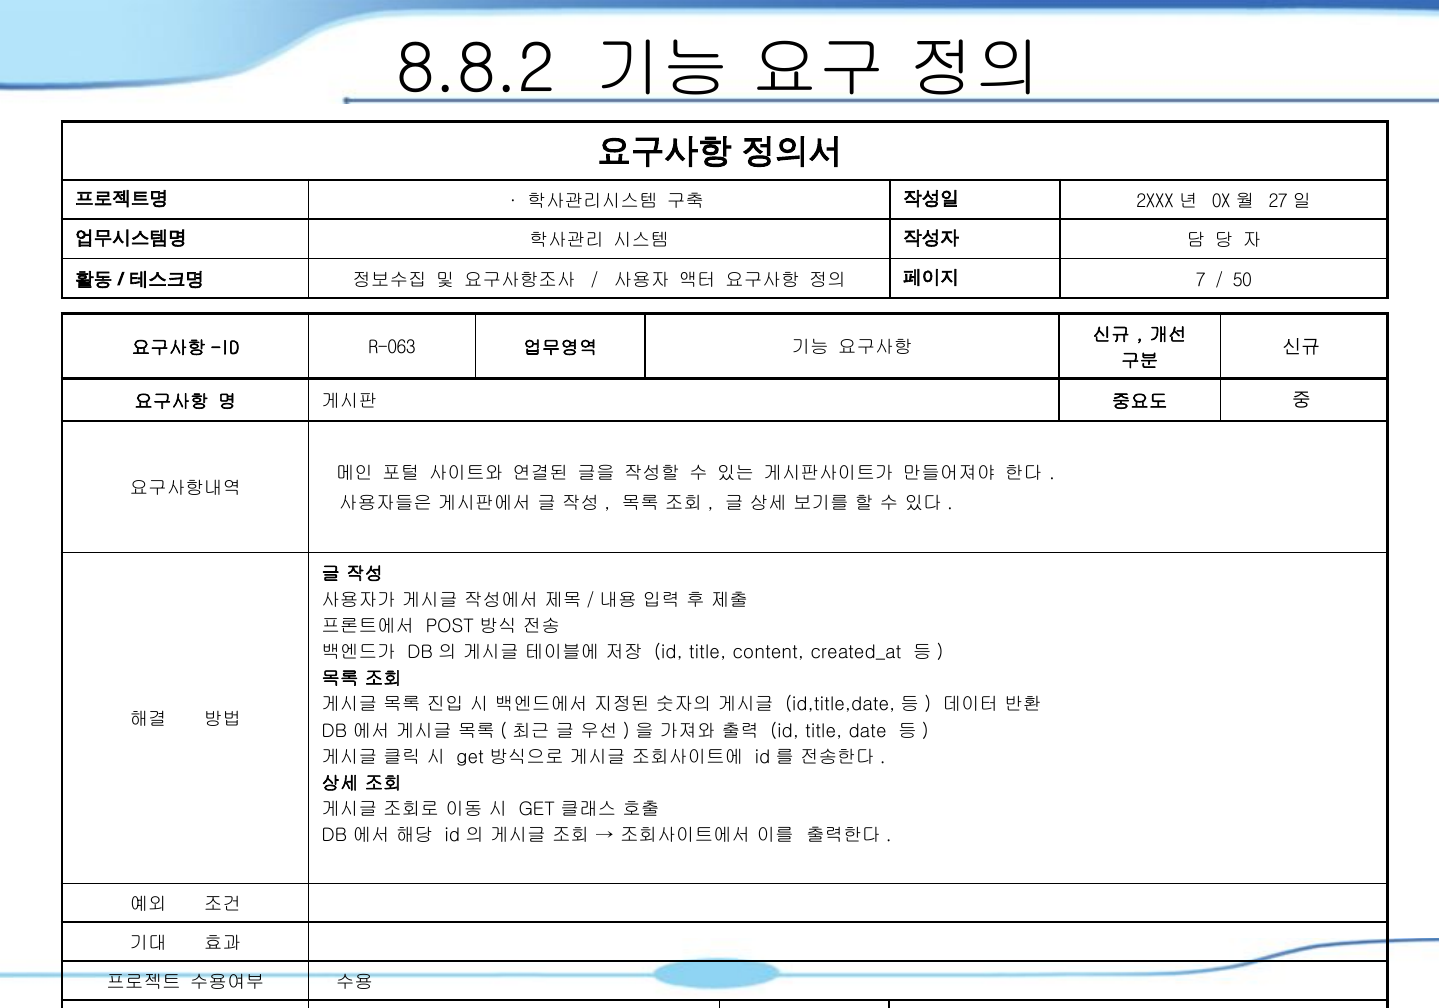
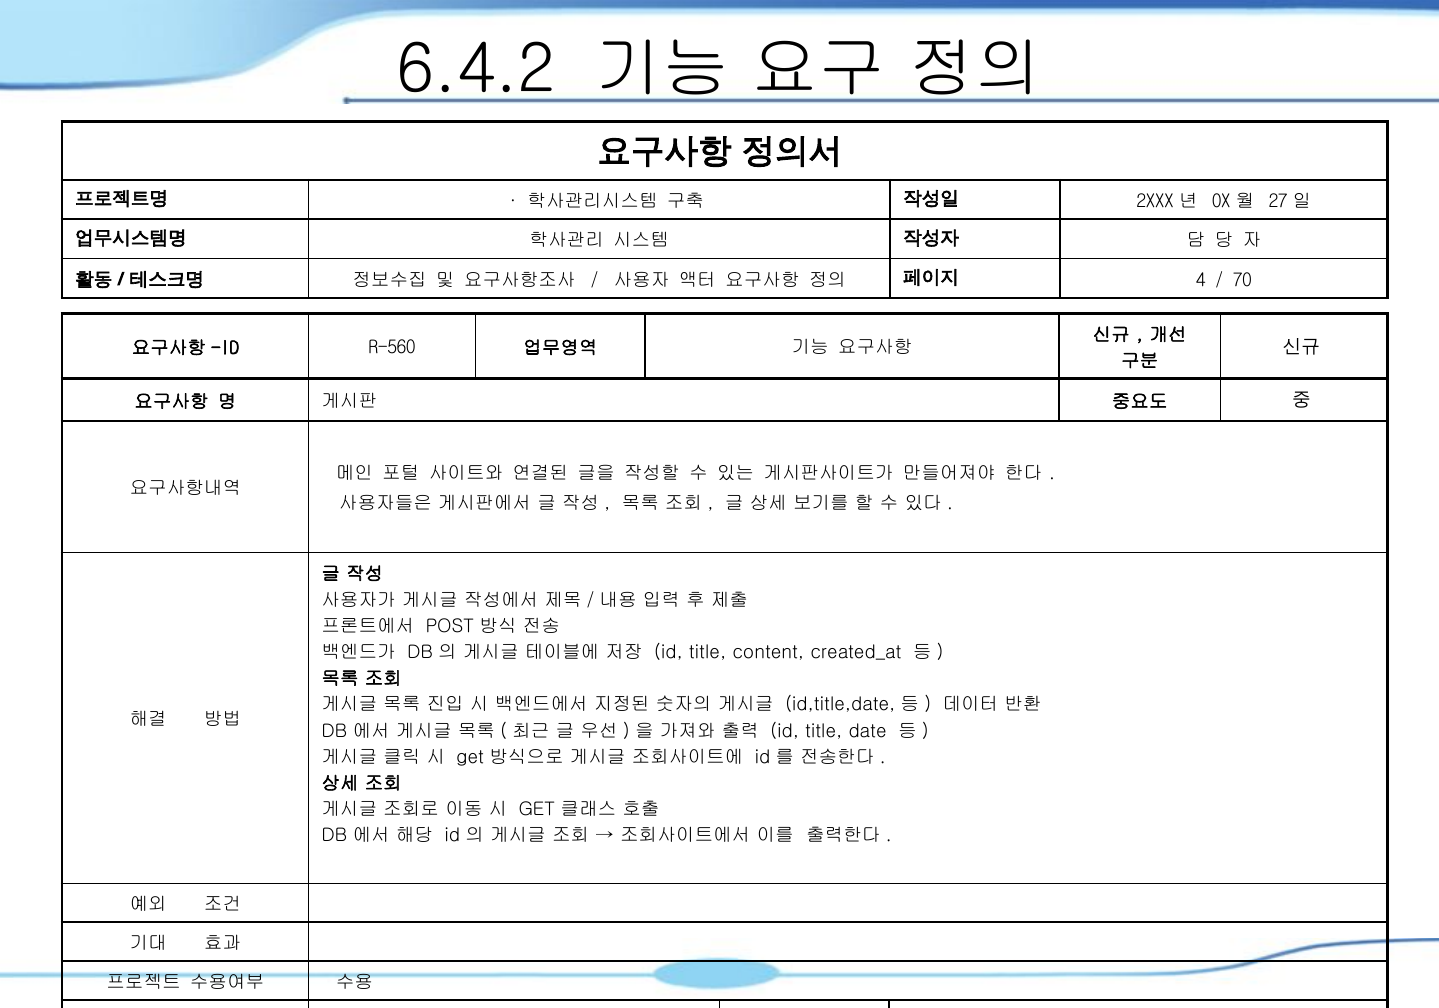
8.8.2: 8.8.2 -> 6.4.2
7: 7 -> 4
50: 50 -> 70
R-063: R-063 -> R-560
